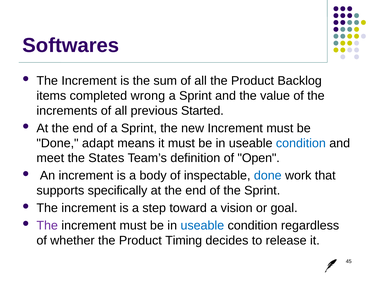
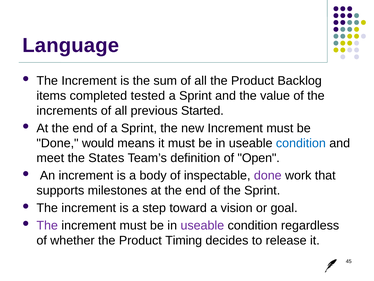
Softwares: Softwares -> Language
wrong: wrong -> tested
adapt: adapt -> would
done at (268, 175) colour: blue -> purple
specifically: specifically -> milestones
useable at (202, 225) colour: blue -> purple
